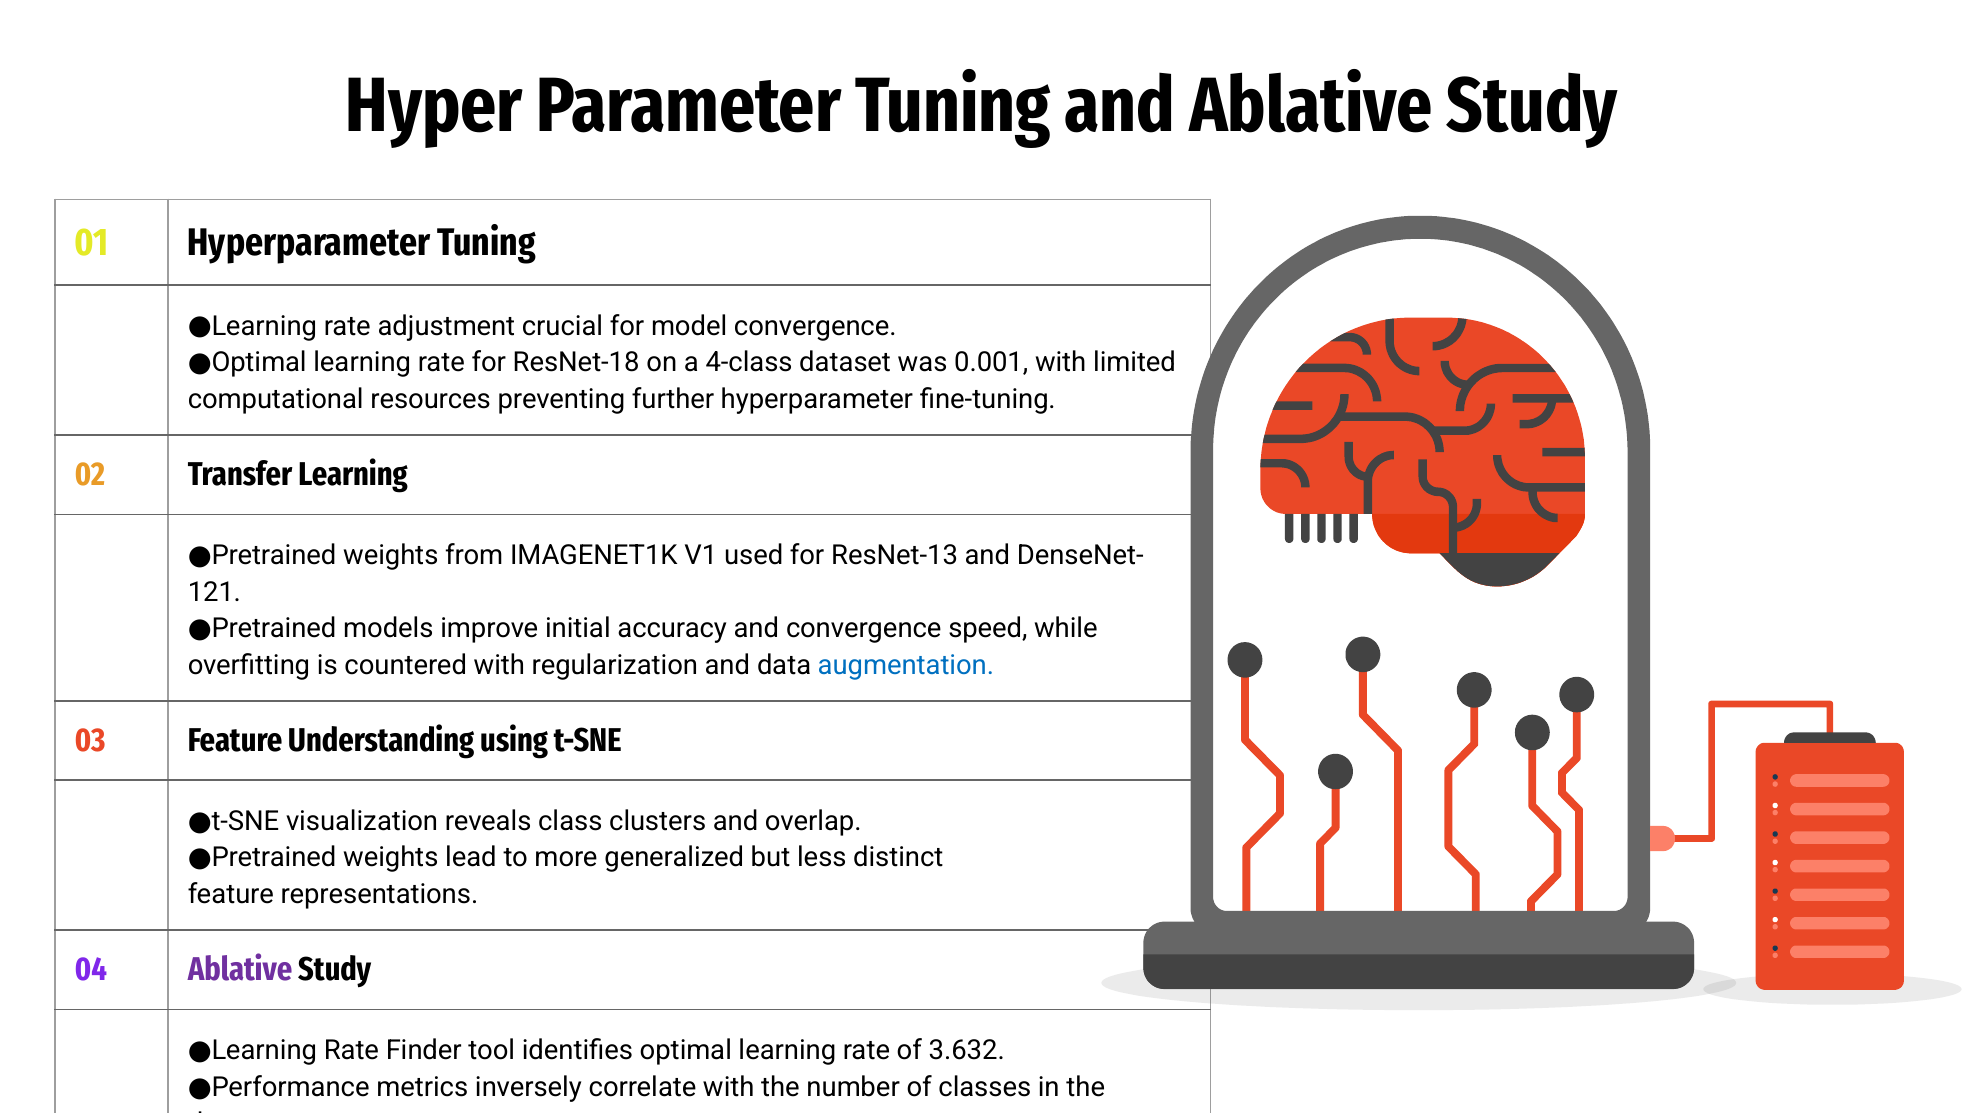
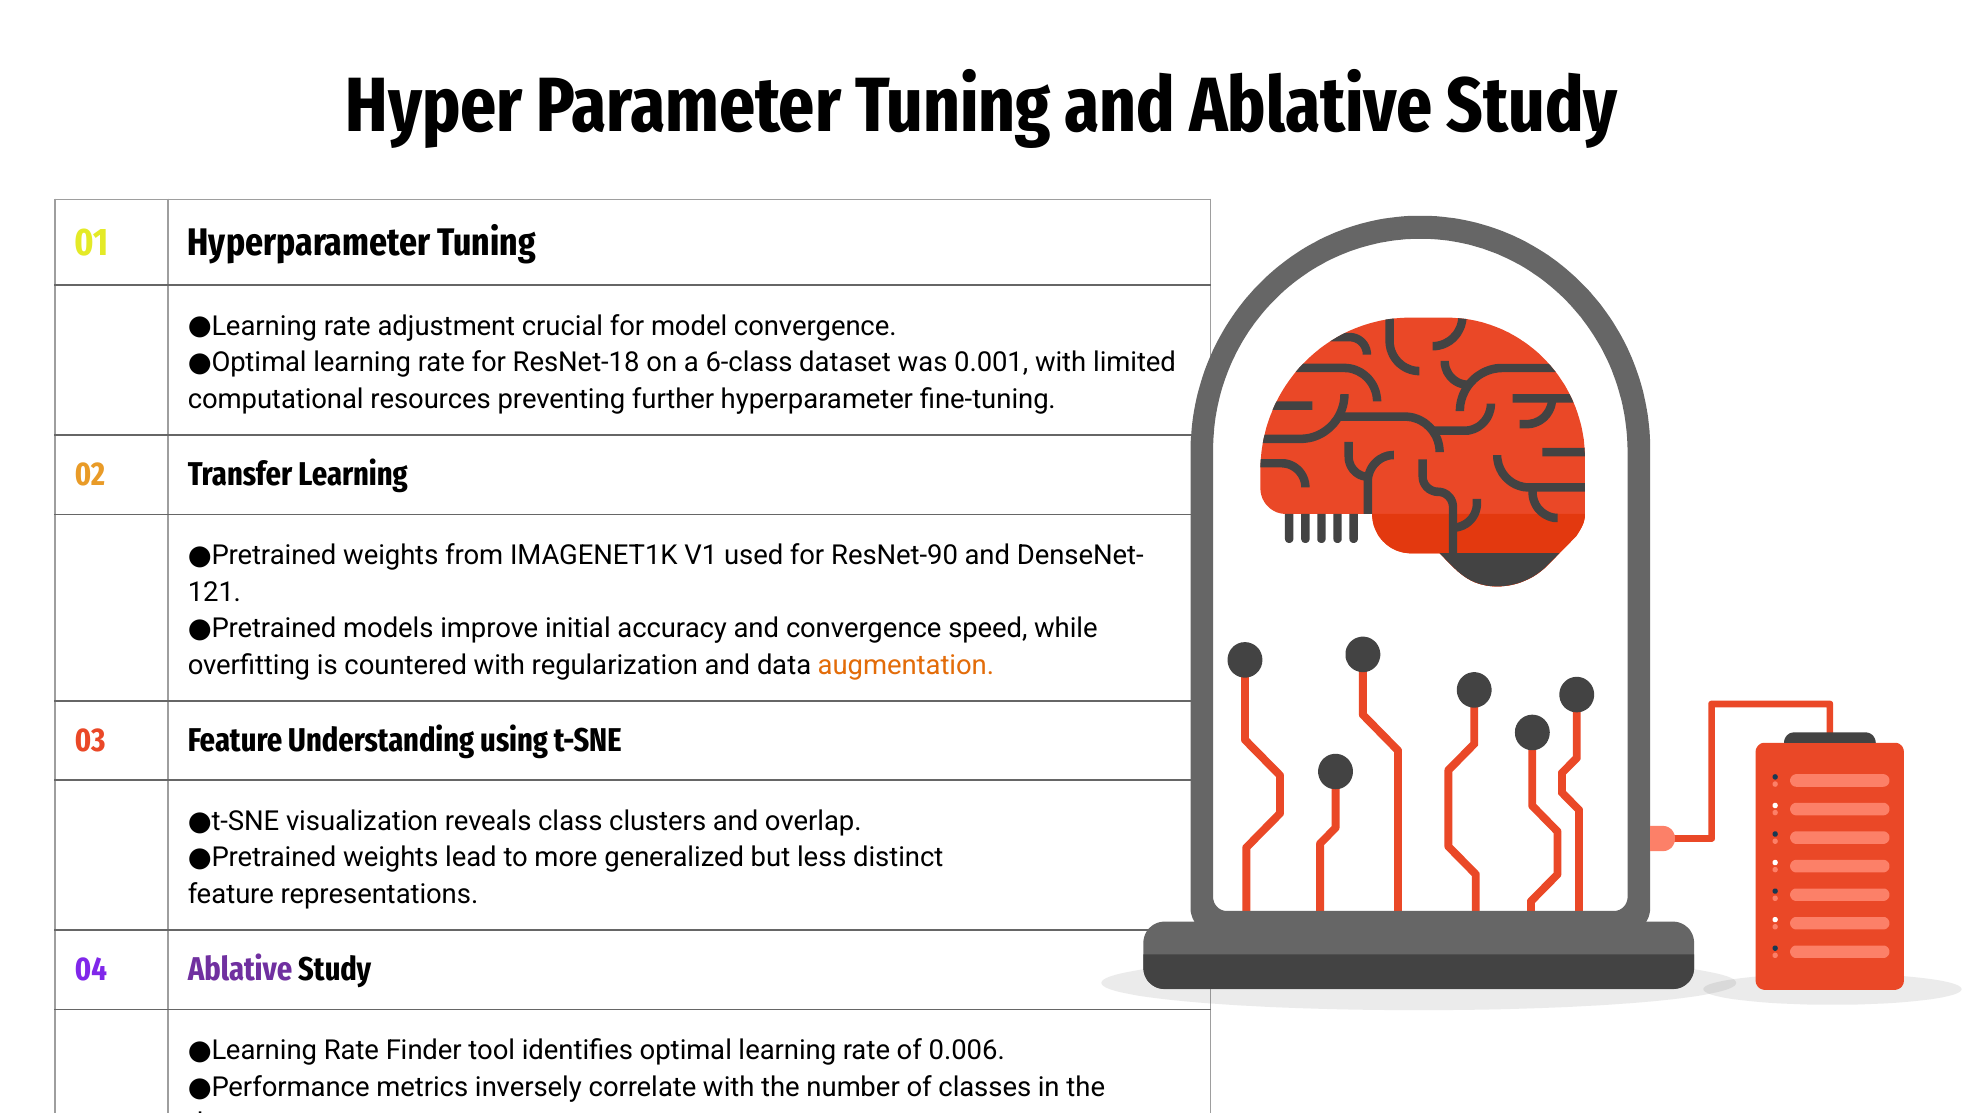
4-class: 4-class -> 6-class
ResNet-13: ResNet-13 -> ResNet-90
augmentation colour: blue -> orange
3.632: 3.632 -> 0.006
